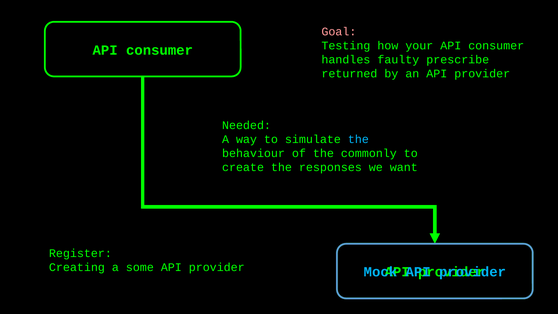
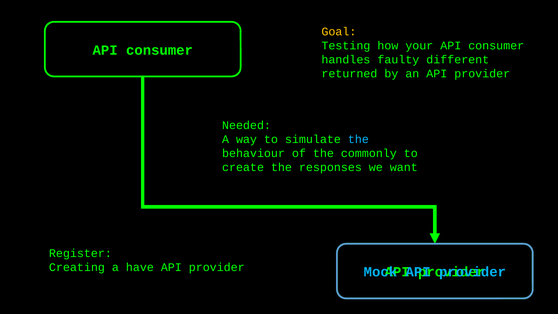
Goal colour: pink -> yellow
prescribe: prescribe -> different
some: some -> have
